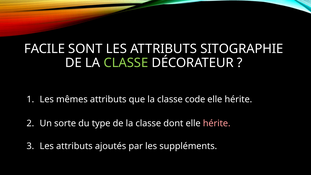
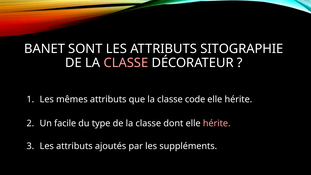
FACILE: FACILE -> BANET
CLASSE at (126, 63) colour: light green -> pink
sorte: sorte -> facile
